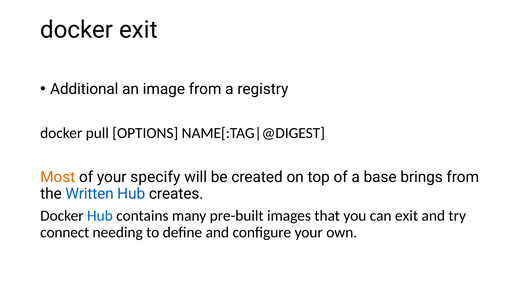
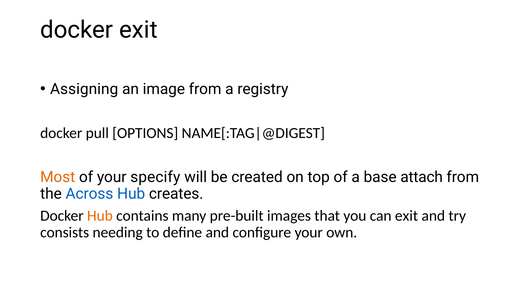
Additional: Additional -> Assigning
brings: brings -> attach
Written: Written -> Across
Hub at (100, 216) colour: blue -> orange
connect: connect -> consists
